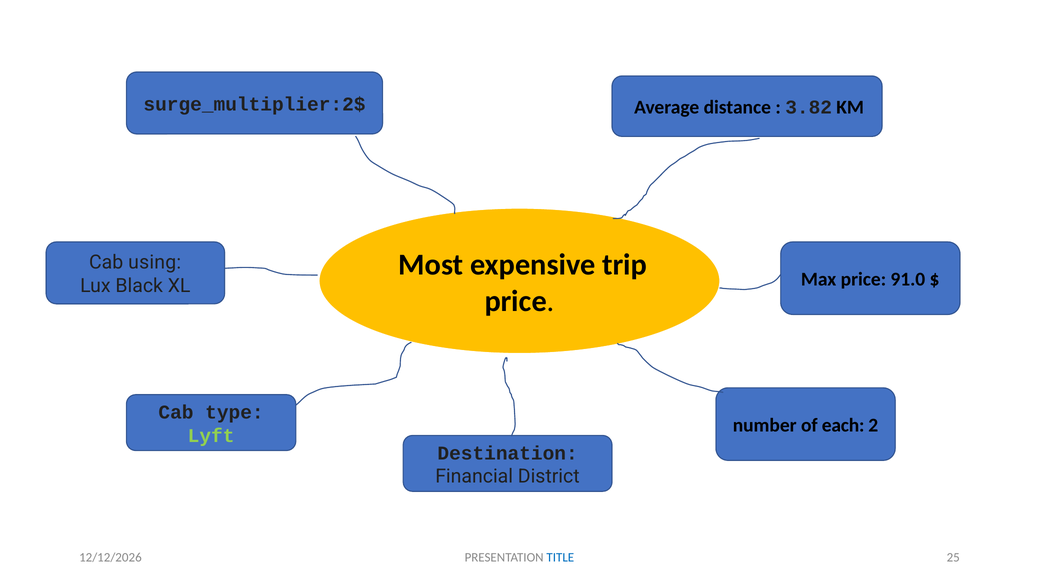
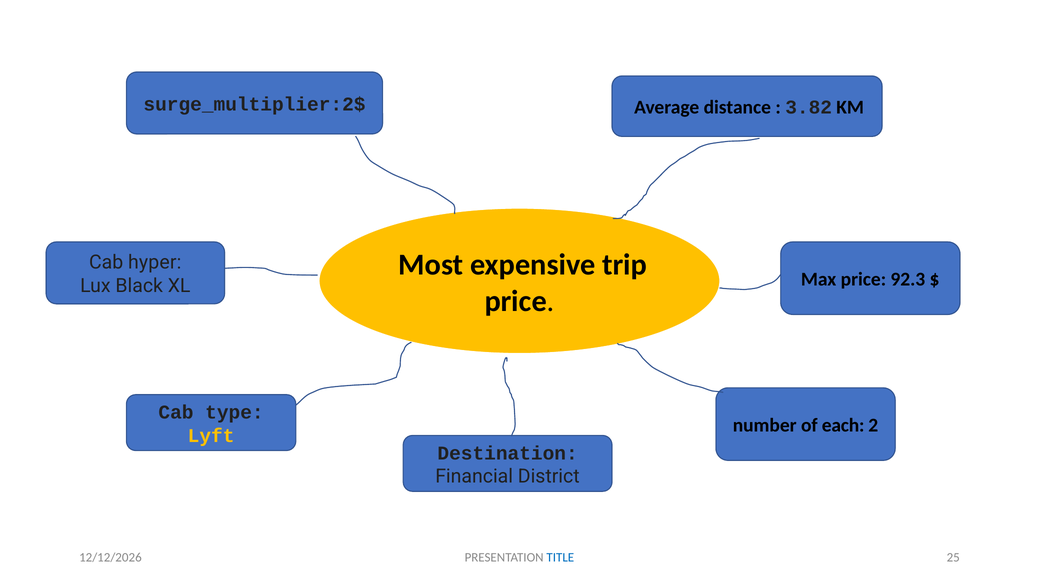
using: using -> hyper
91.0: 91.0 -> 92.3
Lyft colour: light green -> yellow
